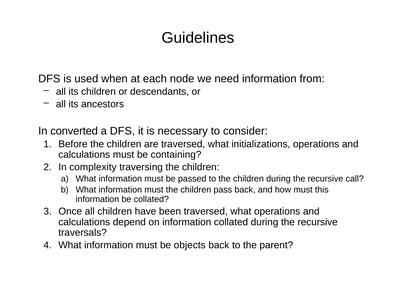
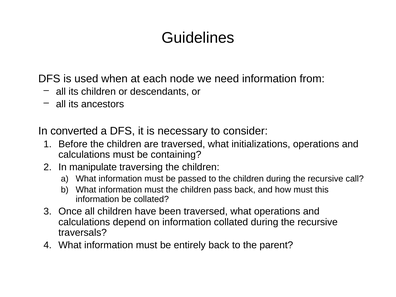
complexity: complexity -> manipulate
objects: objects -> entirely
